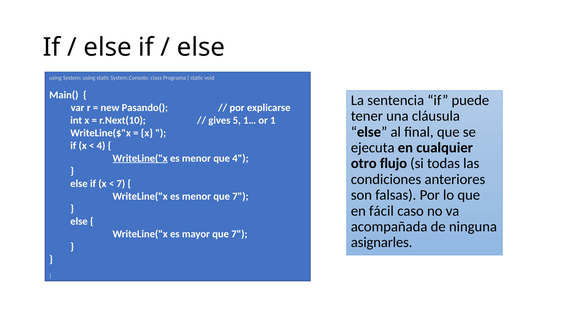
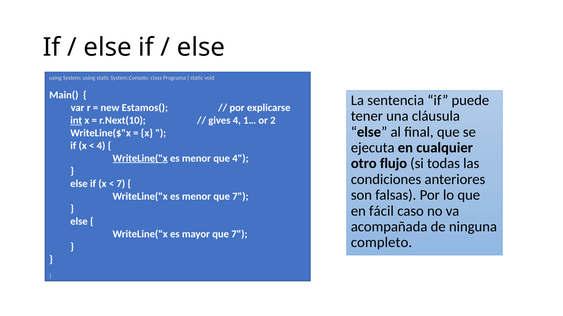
Pasando(: Pasando( -> Estamos(
int underline: none -> present
gives 5: 5 -> 4
1: 1 -> 2
asignarles: asignarles -> completo
